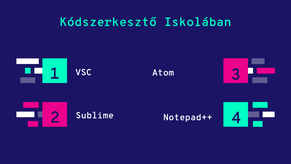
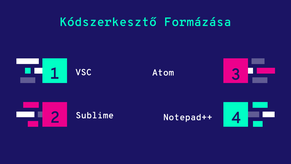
Iskolában: Iskolában -> Formázása
